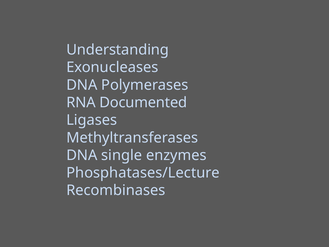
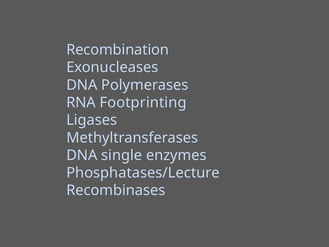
Understanding: Understanding -> Recombination
Documented: Documented -> Footprinting
